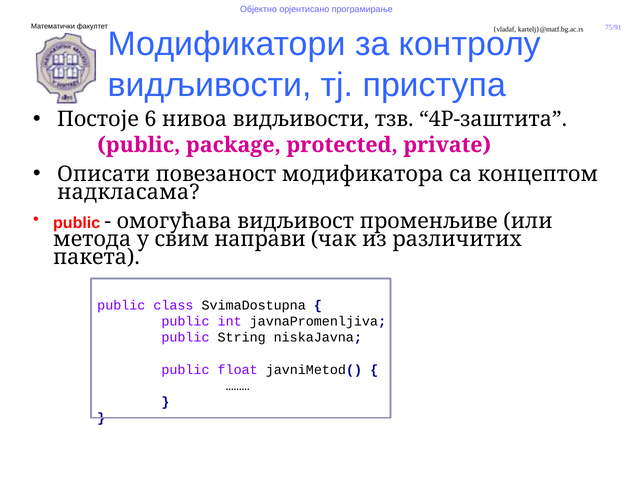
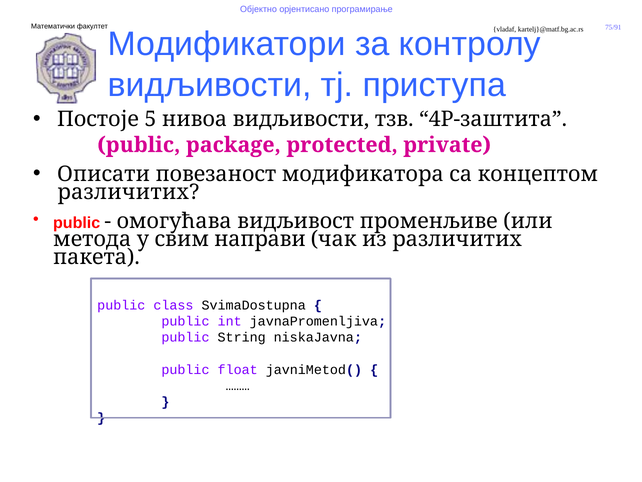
6: 6 -> 5
надкласама at (128, 192): надкласама -> различитих
